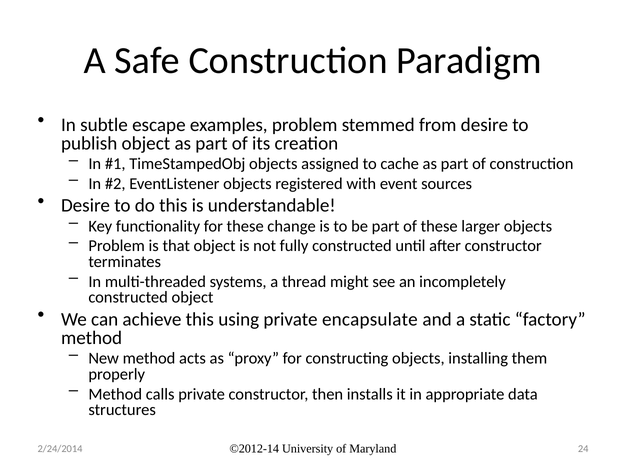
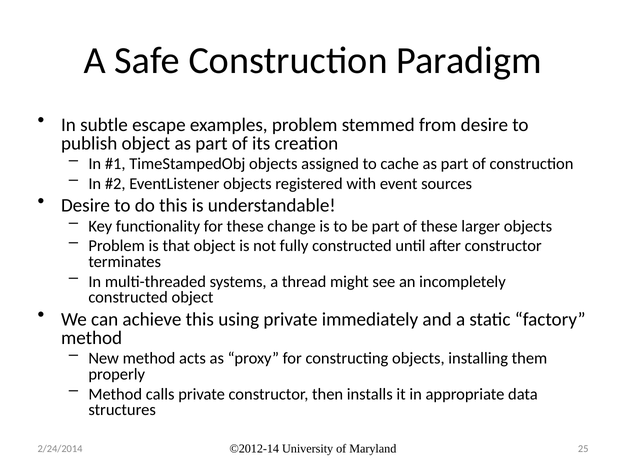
encapsulate: encapsulate -> immediately
24: 24 -> 25
